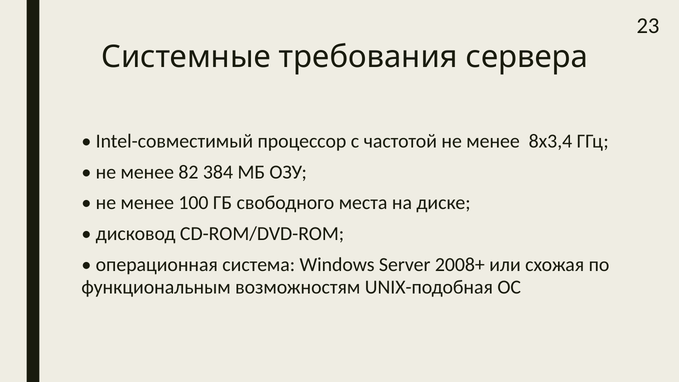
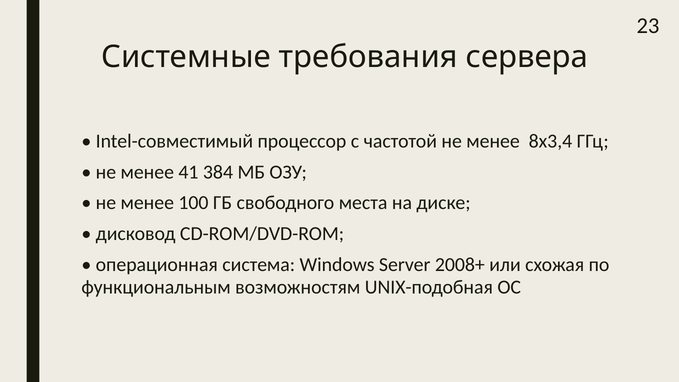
82: 82 -> 41
